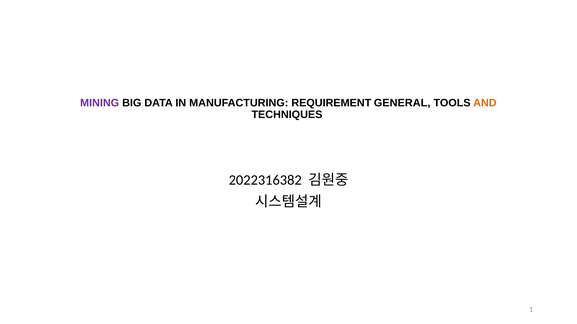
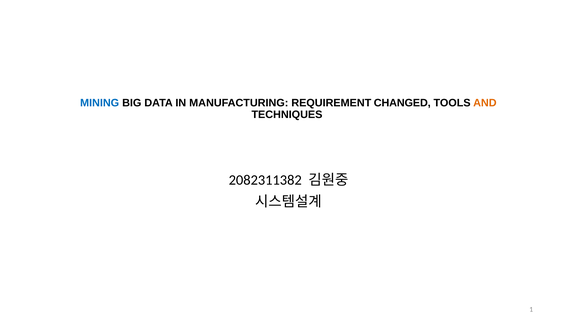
MINING colour: purple -> blue
GENERAL: GENERAL -> CHANGED
2022316382: 2022316382 -> 2082311382
